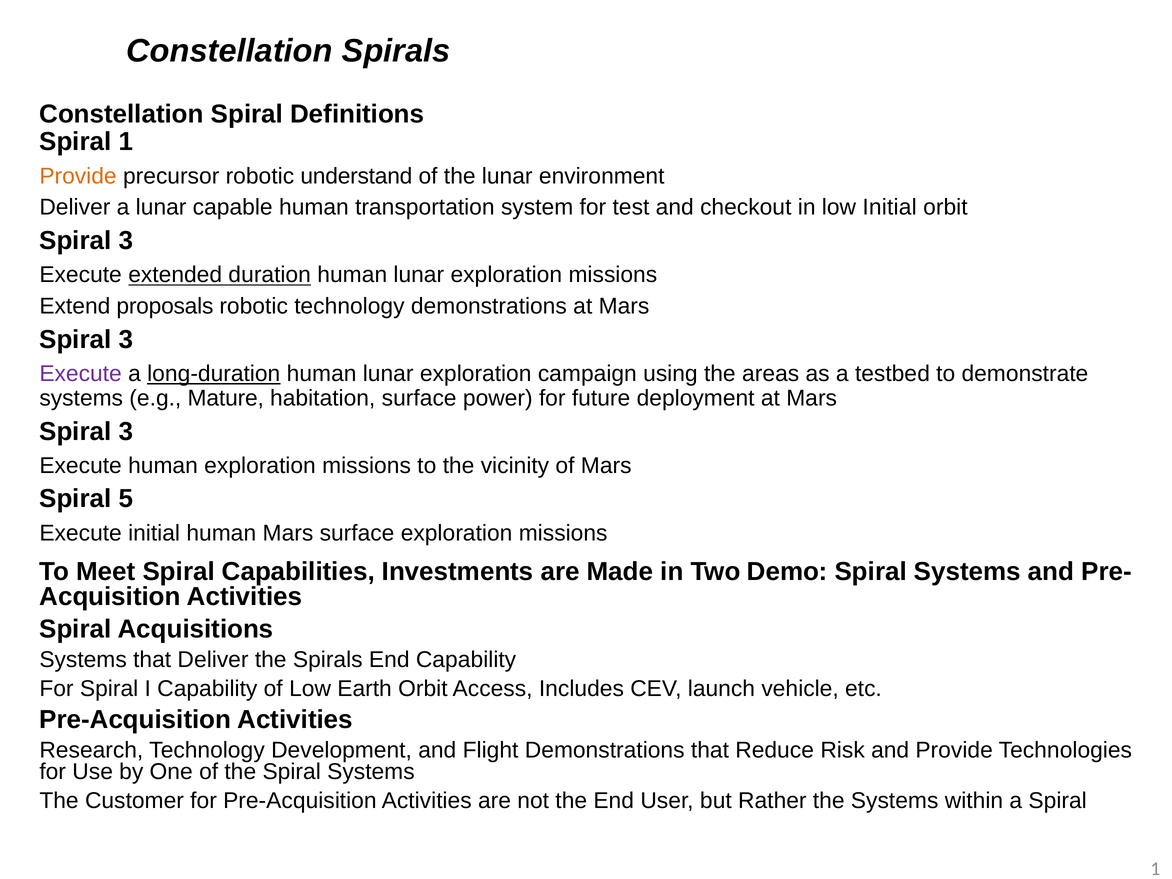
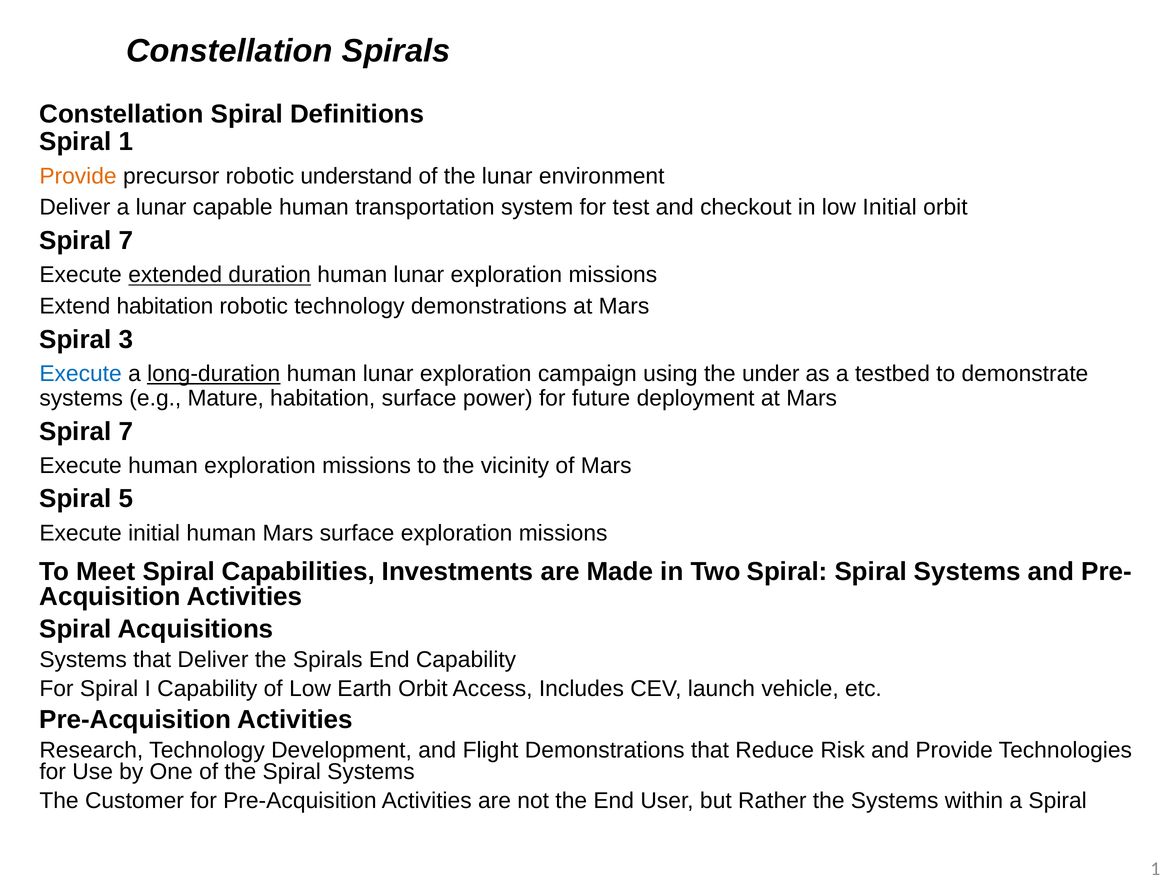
3 at (126, 241): 3 -> 7
Extend proposals: proposals -> habitation
Execute at (81, 374) colour: purple -> blue
areas: areas -> under
3 at (126, 431): 3 -> 7
Two Demo: Demo -> Spiral
